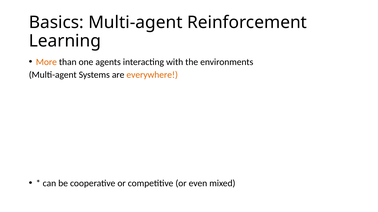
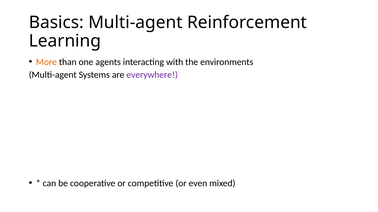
everywhere colour: orange -> purple
